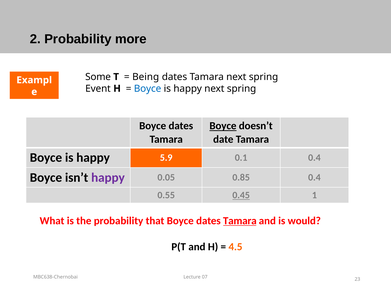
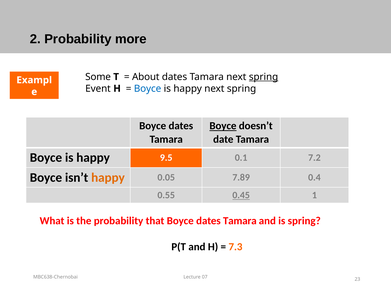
Being: Being -> About
spring at (264, 77) underline: none -> present
5.9: 5.9 -> 9.5
0.1 0.4: 0.4 -> 7.2
happy at (108, 178) colour: purple -> orange
0.85: 0.85 -> 7.89
Tamara at (240, 221) underline: present -> none
is would: would -> spring
4.5: 4.5 -> 7.3
